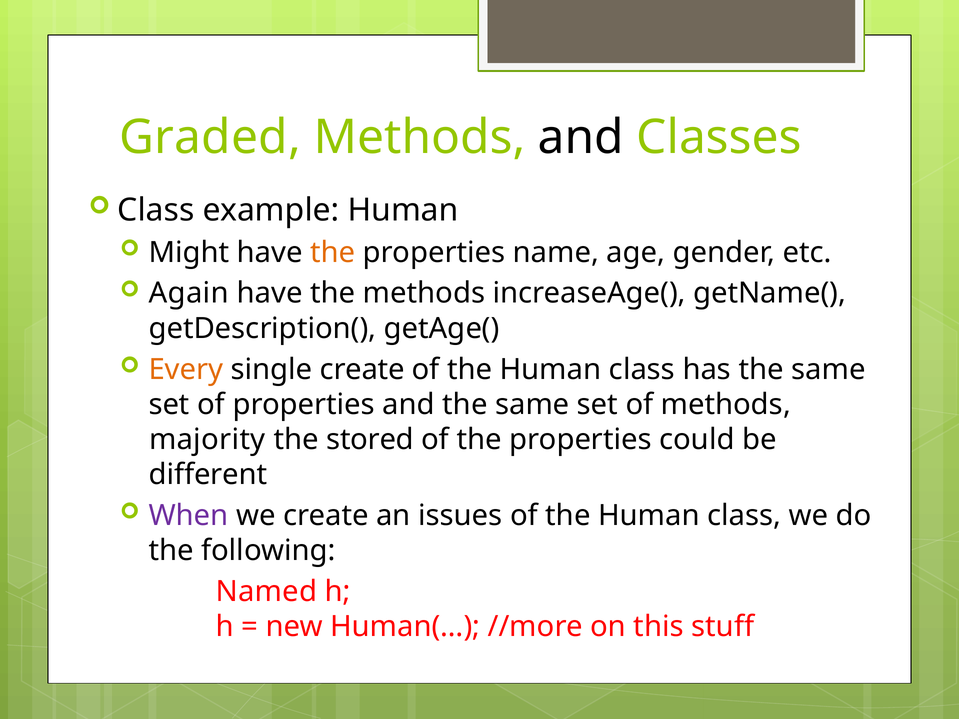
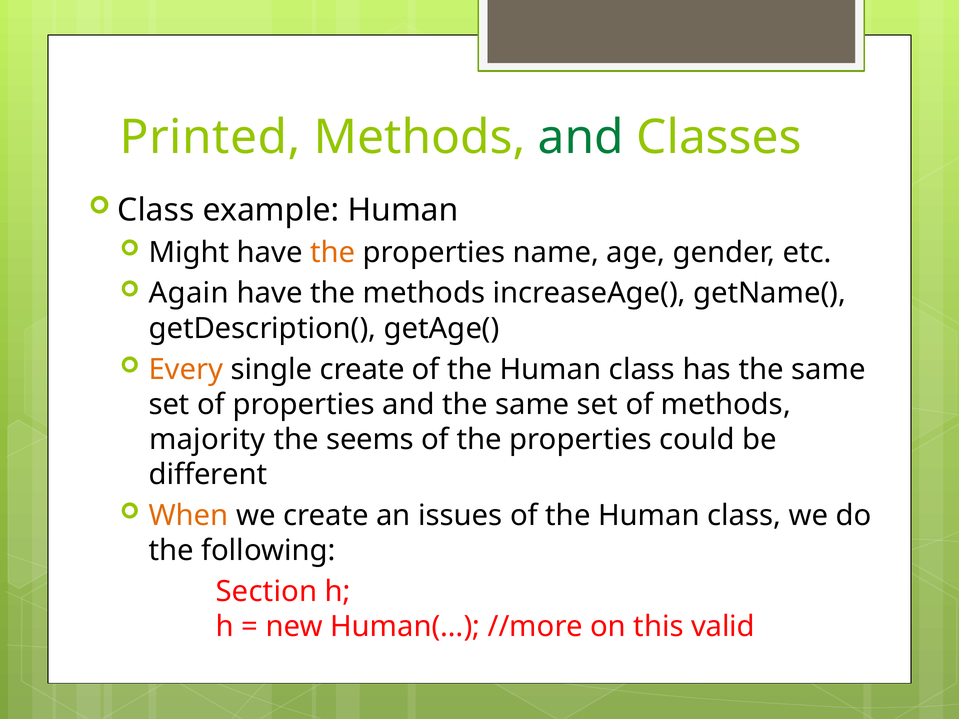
Graded: Graded -> Printed
and at (581, 138) colour: black -> green
stored: stored -> seems
When colour: purple -> orange
Named: Named -> Section
stuff: stuff -> valid
